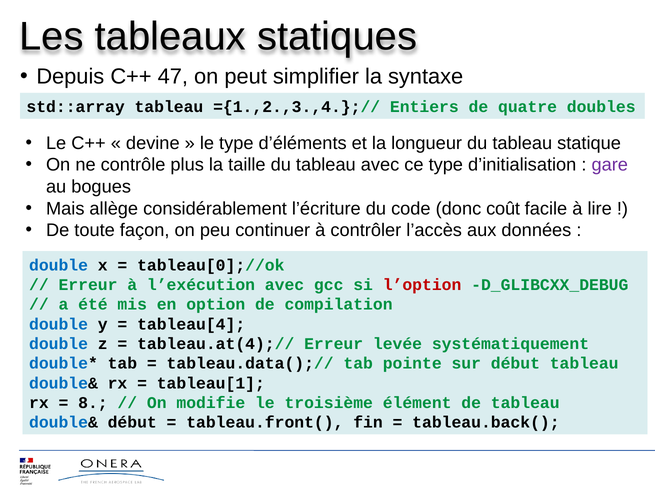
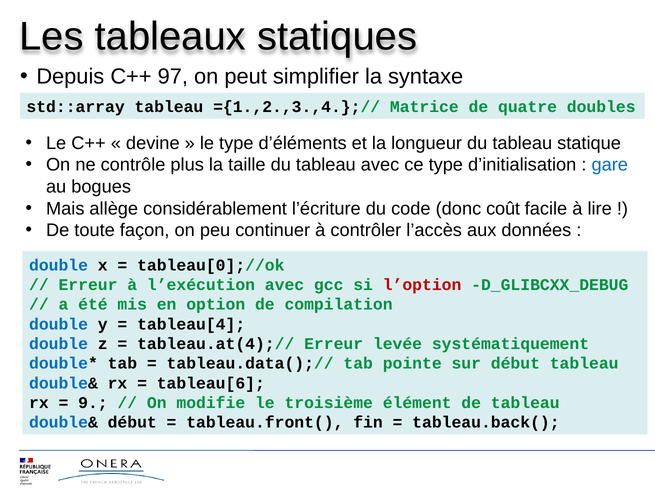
47: 47 -> 97
Entiers: Entiers -> Matrice
gare colour: purple -> blue
tableau[1: tableau[1 -> tableau[6
8: 8 -> 9
